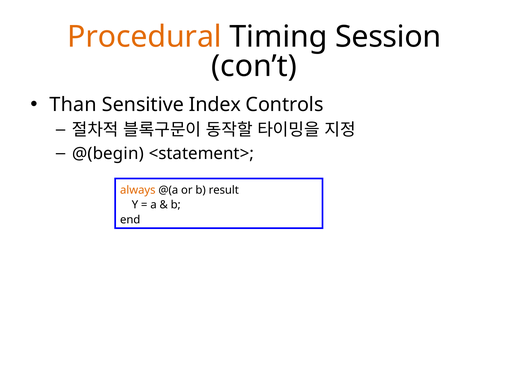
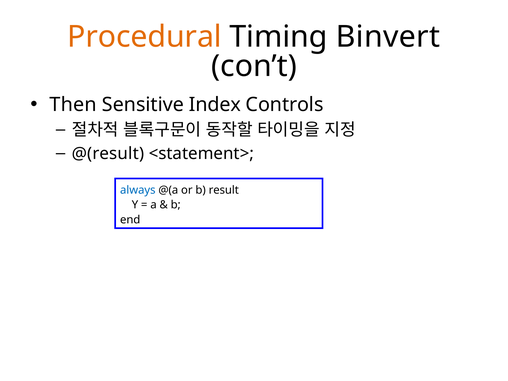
Session: Session -> Binvert
Than: Than -> Then
@(begin: @(begin -> @(result
always colour: orange -> blue
